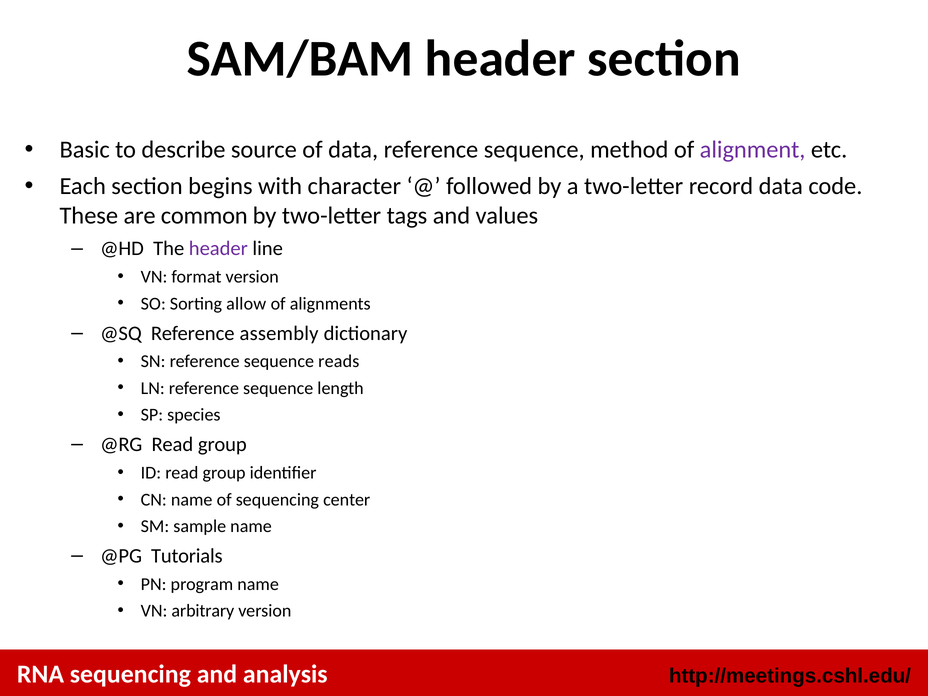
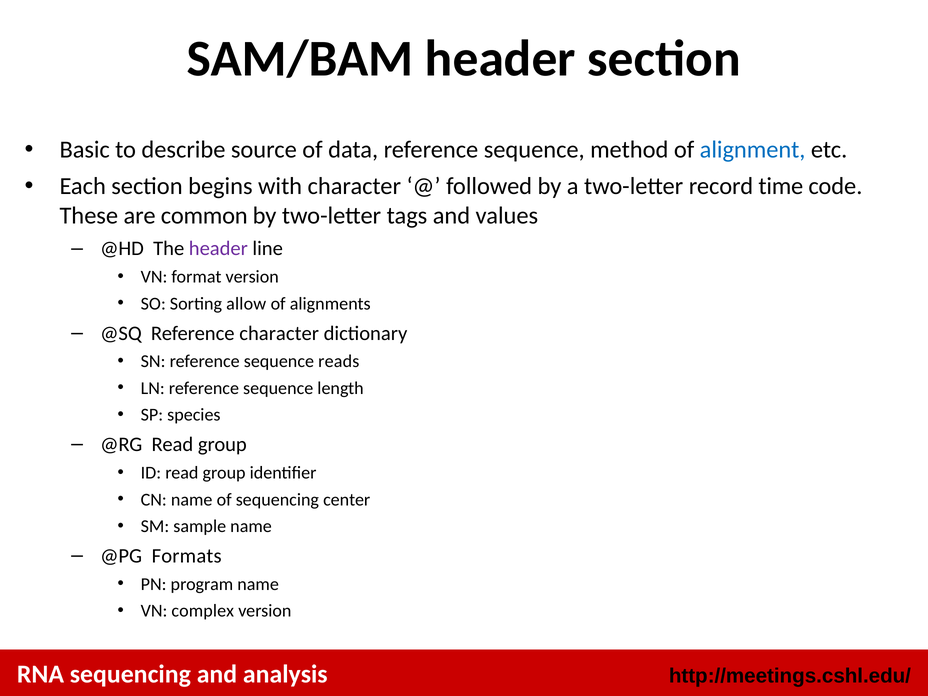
alignment colour: purple -> blue
record data: data -> time
Reference assembly: assembly -> character
Tutorials: Tutorials -> Formats
arbitrary: arbitrary -> complex
